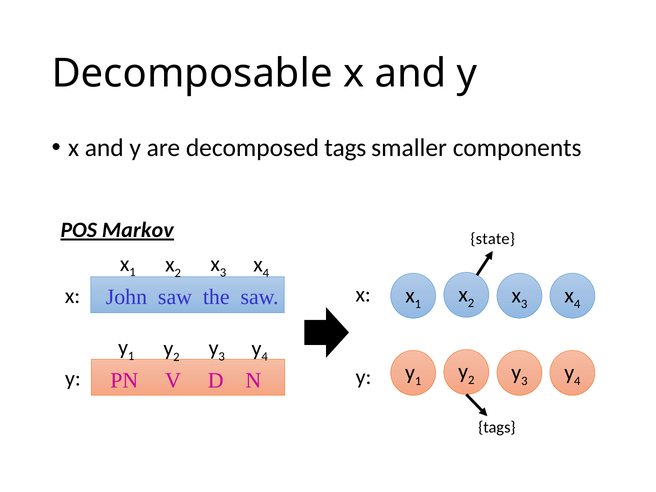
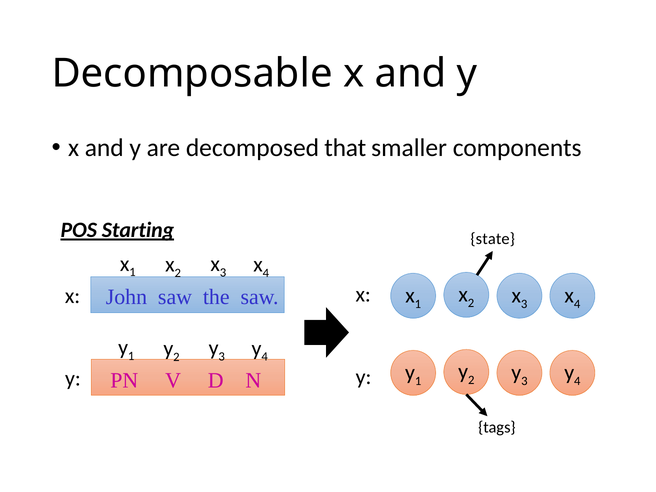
decomposed tags: tags -> that
Markov: Markov -> Starting
